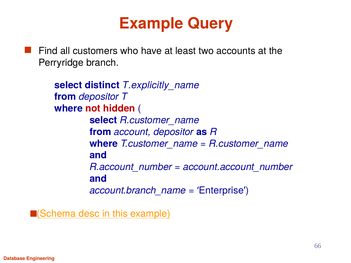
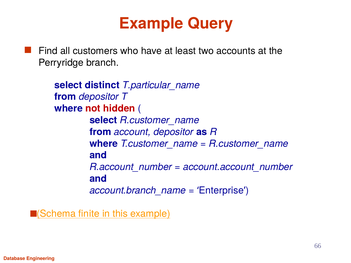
T.explicitly_name: T.explicitly_name -> T.particular_name
desc: desc -> finite
